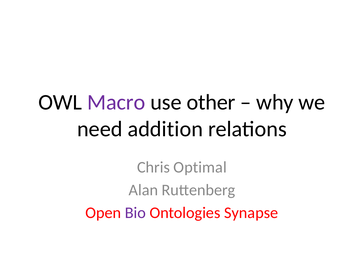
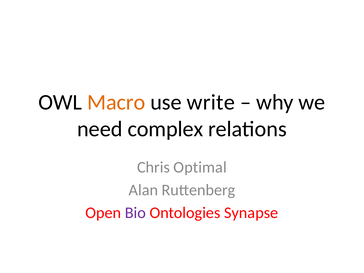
Macro colour: purple -> orange
other: other -> write
addition: addition -> complex
